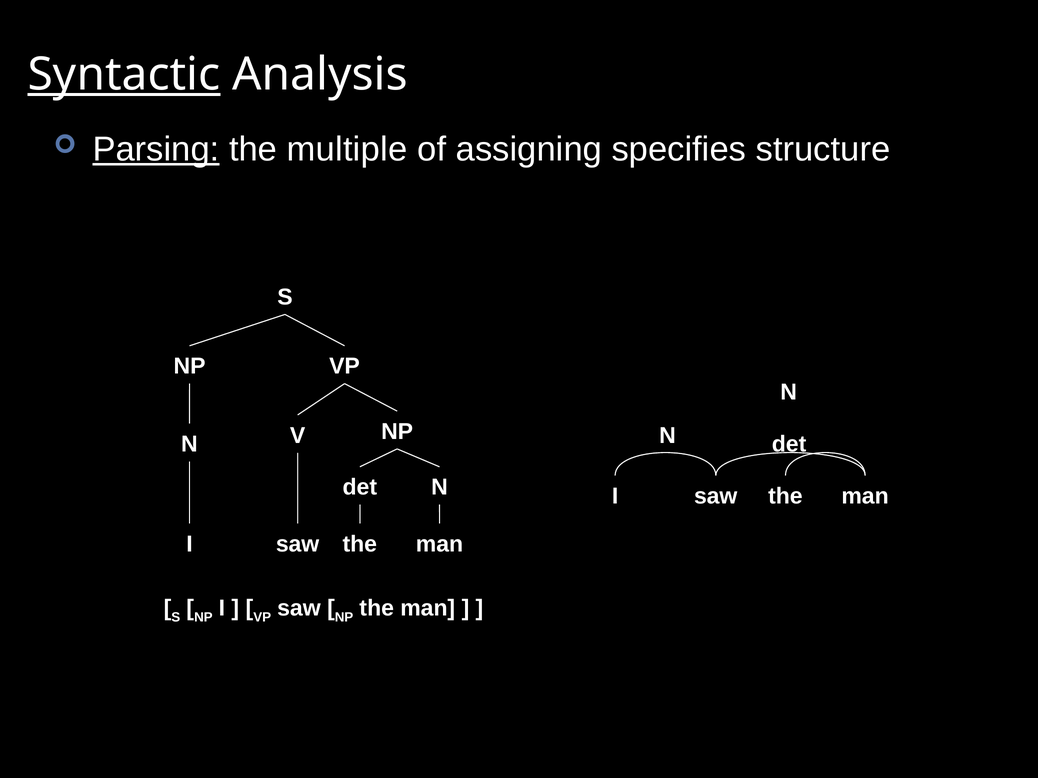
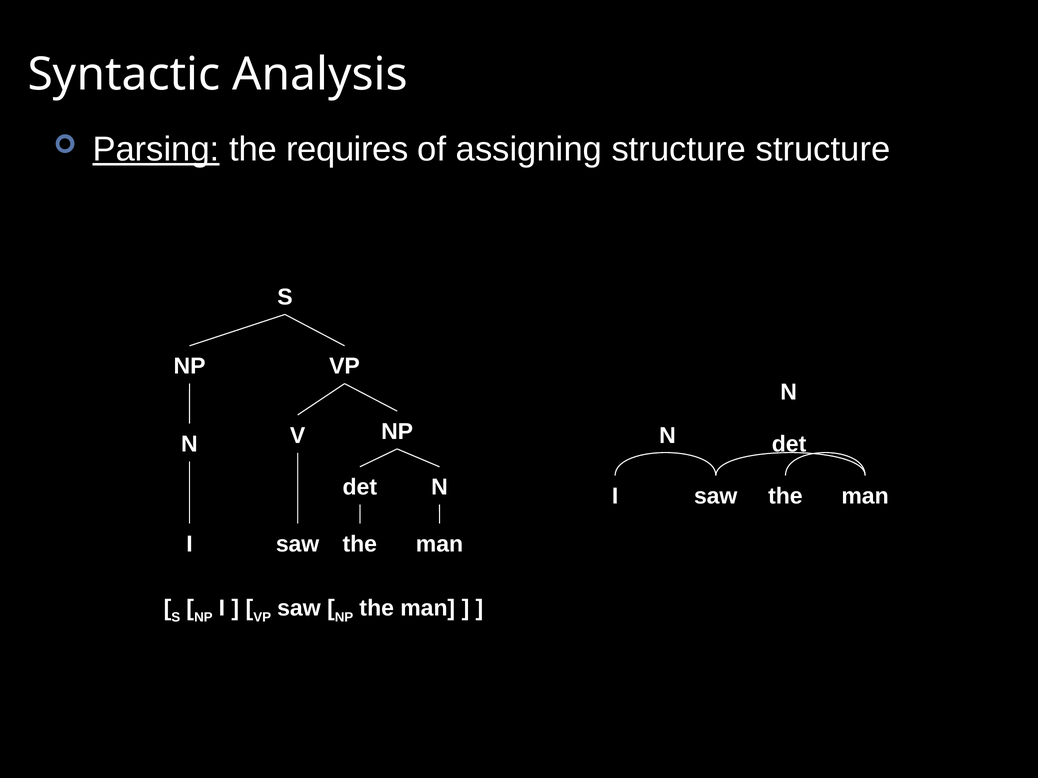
Syntactic underline: present -> none
multiple: multiple -> requires
assigning specifies: specifies -> structure
